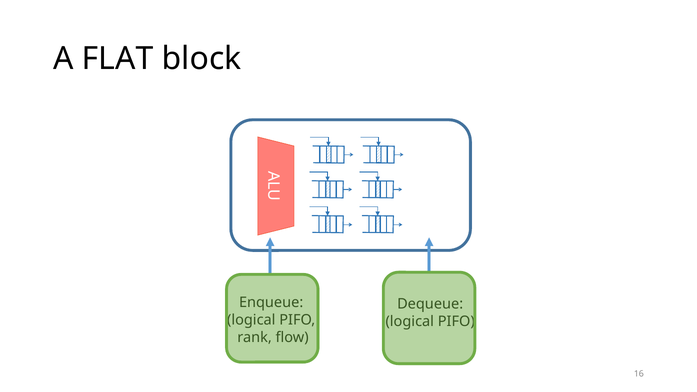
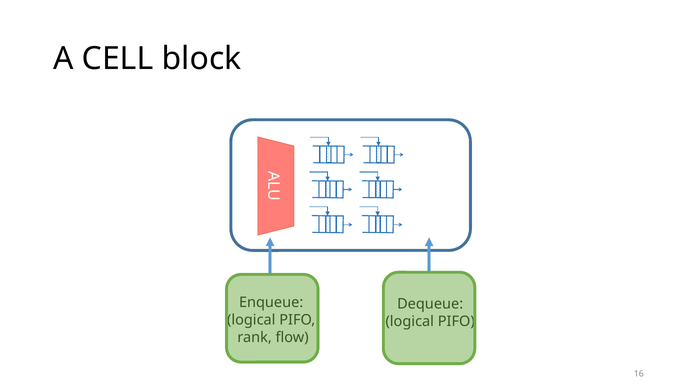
FLAT: FLAT -> CELL
